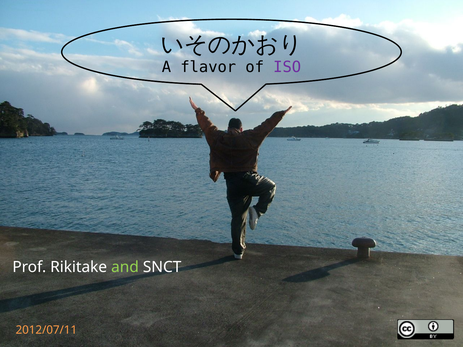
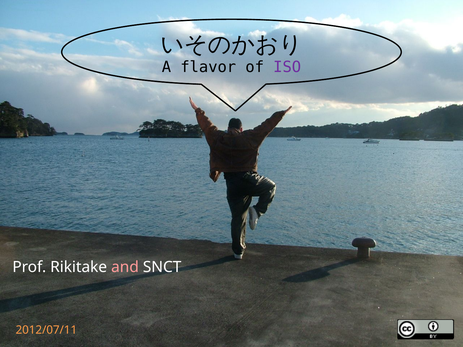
and colour: light green -> pink
